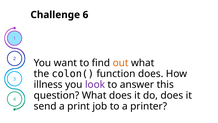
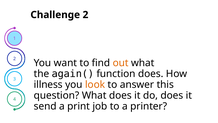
Challenge 6: 6 -> 2
colon(: colon( -> again(
look colour: purple -> orange
